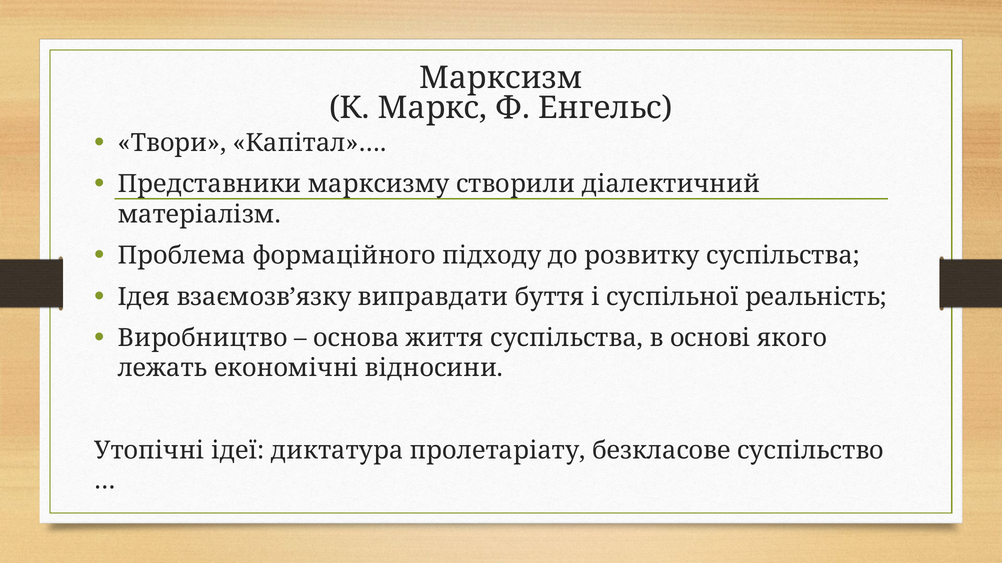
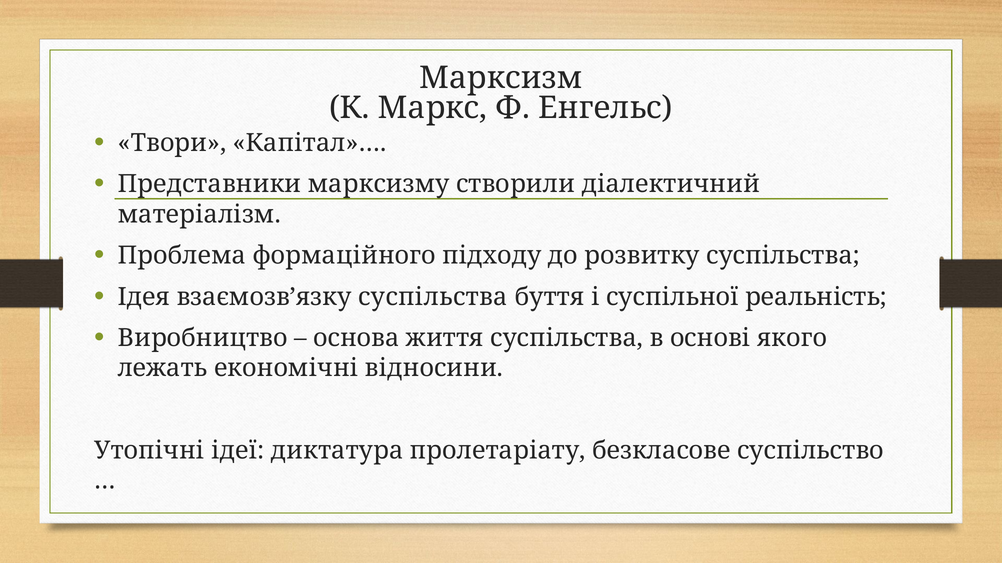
взаємозв’язку виправдати: виправдати -> суспільства
